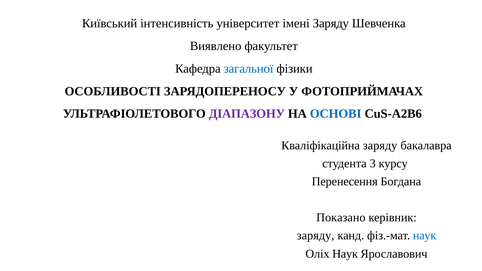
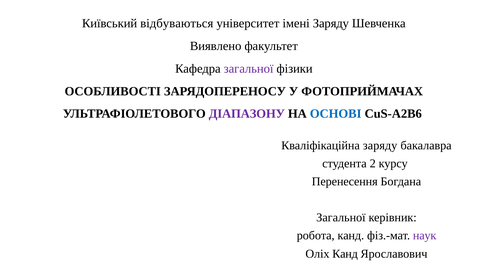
інтенсивність: інтенсивність -> відбуваються
загальної at (249, 69) colour: blue -> purple
3: 3 -> 2
Показано at (341, 218): Показано -> Загальної
заряду at (316, 236): заряду -> робота
наук at (425, 236) colour: blue -> purple
Оліх Наук: Наук -> Канд
